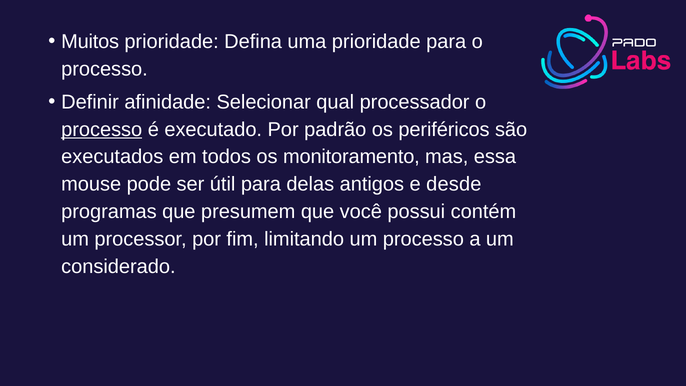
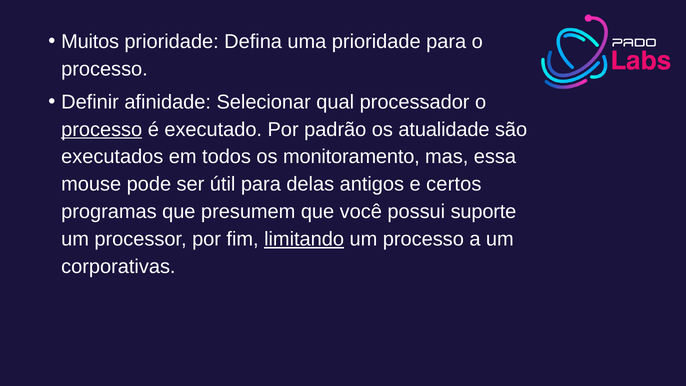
periféricos: periféricos -> atualidade
desde: desde -> certos
contém: contém -> suporte
limitando underline: none -> present
considerado: considerado -> corporativas
